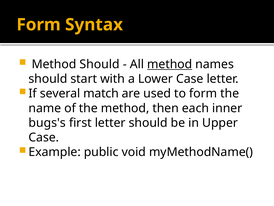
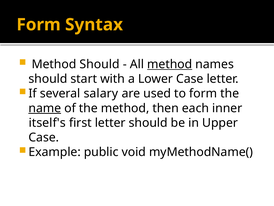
match: match -> salary
name underline: none -> present
bugs's: bugs's -> itself's
